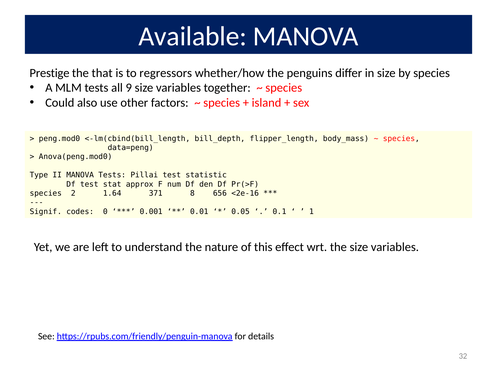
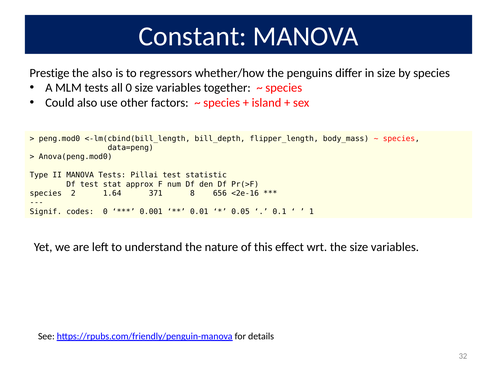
Available: Available -> Constant
the that: that -> also
all 9: 9 -> 0
